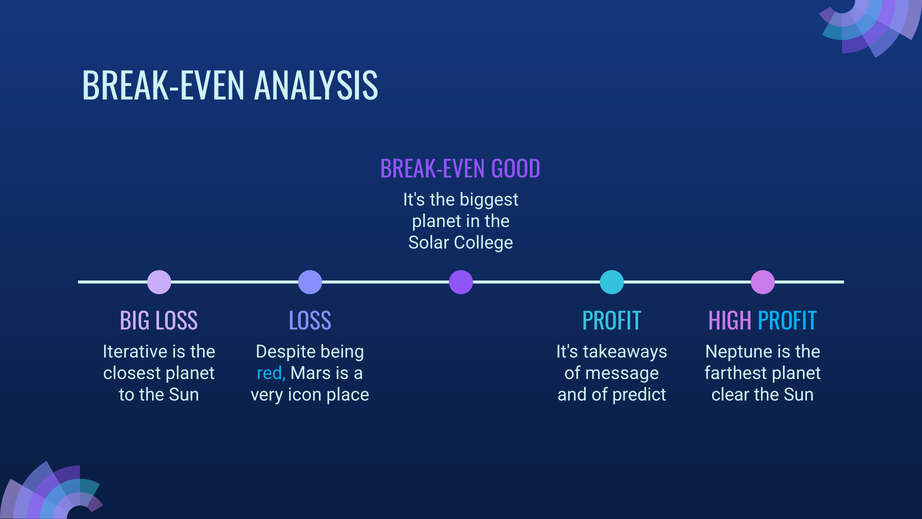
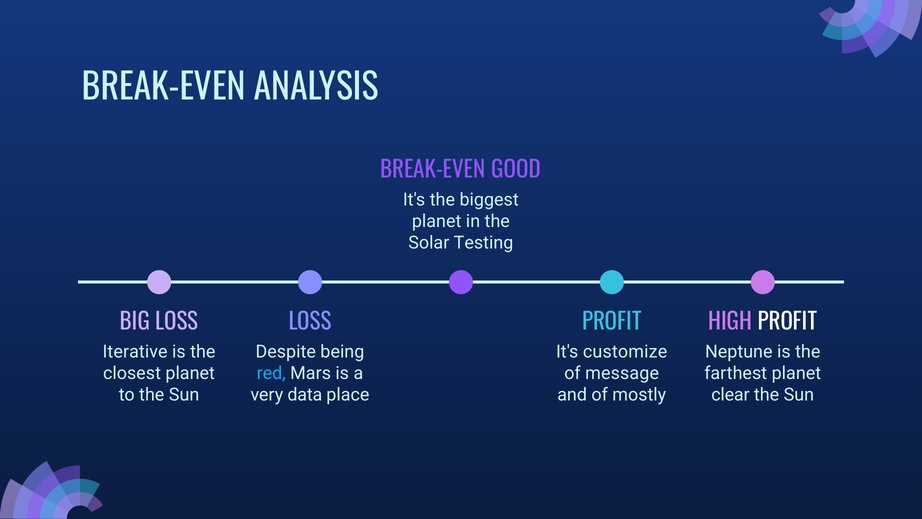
College: College -> Testing
PROFIT at (787, 322) colour: light blue -> white
takeaways: takeaways -> customize
icon: icon -> data
predict: predict -> mostly
